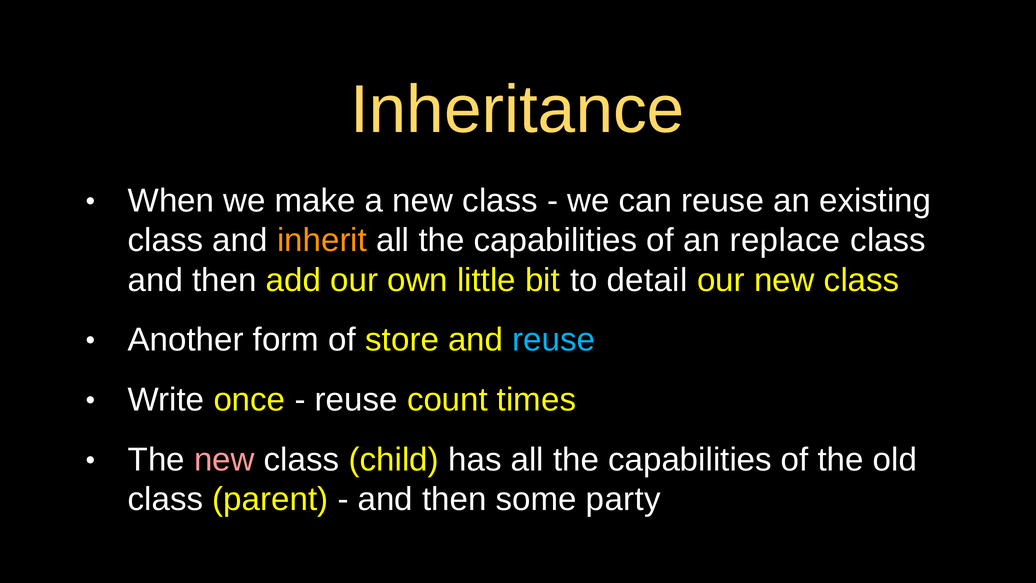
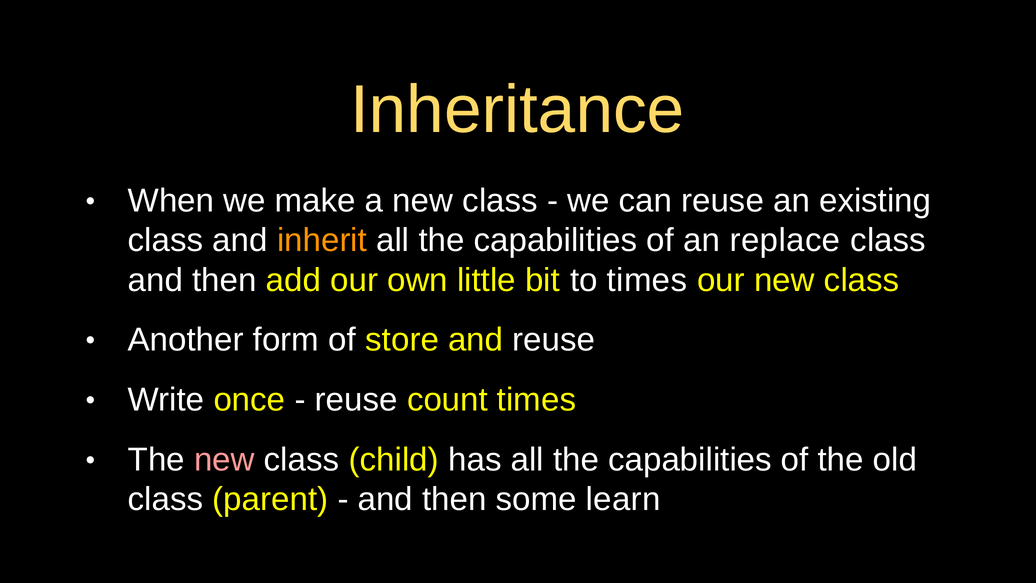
to detail: detail -> times
reuse at (554, 340) colour: light blue -> white
party: party -> learn
